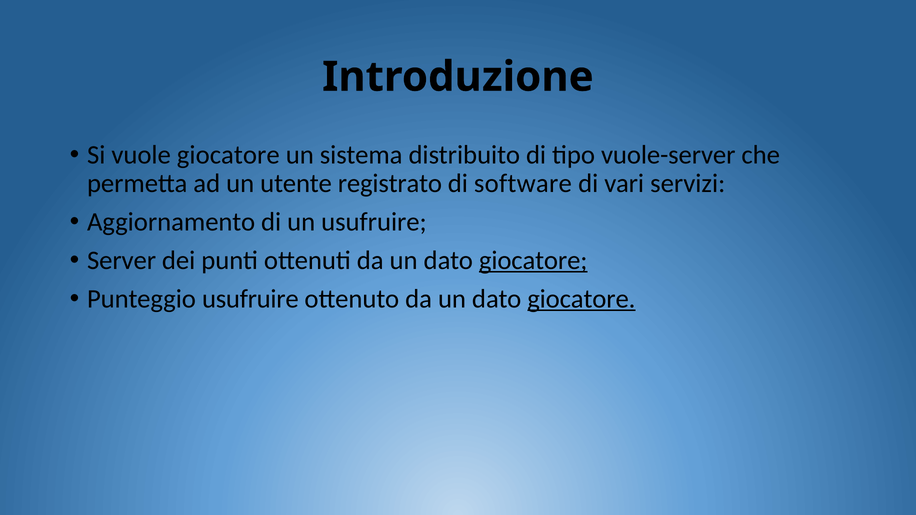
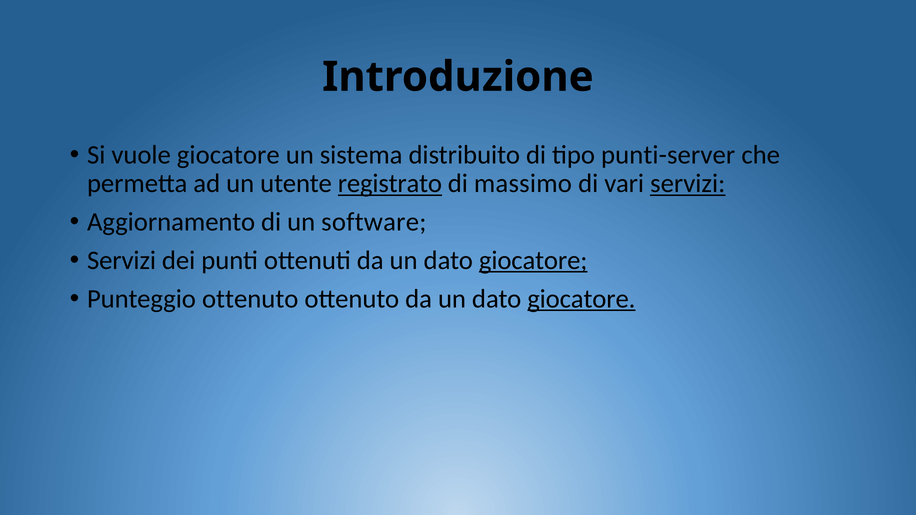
vuole-server: vuole-server -> punti-server
registrato underline: none -> present
software: software -> massimo
servizi at (688, 184) underline: none -> present
un usufruire: usufruire -> software
Server at (122, 261): Server -> Servizi
Punteggio usufruire: usufruire -> ottenuto
